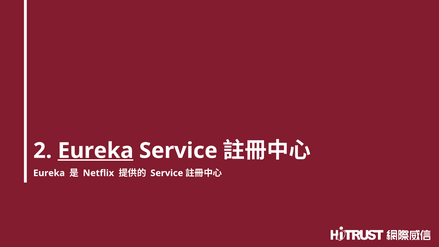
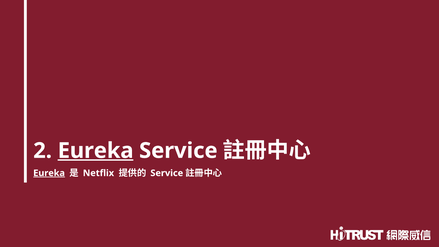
Eureka at (49, 173) underline: none -> present
